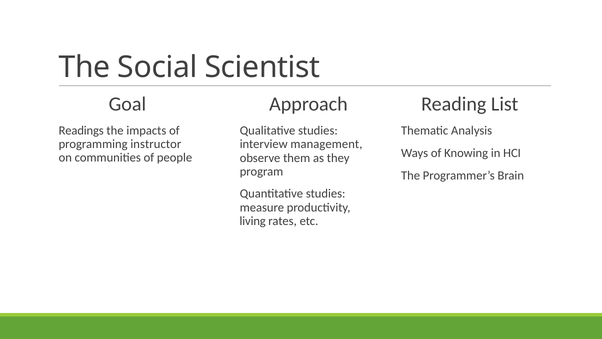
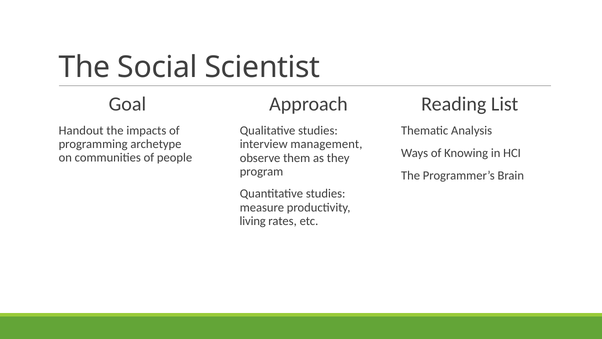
Readings: Readings -> Handout
instructor: instructor -> archetype
